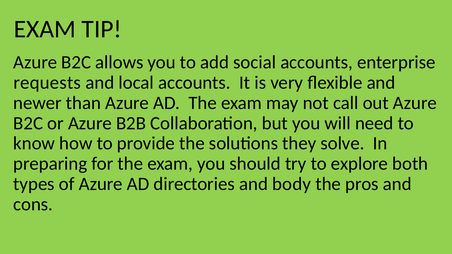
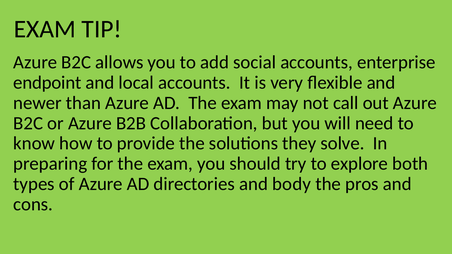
requests: requests -> endpoint
